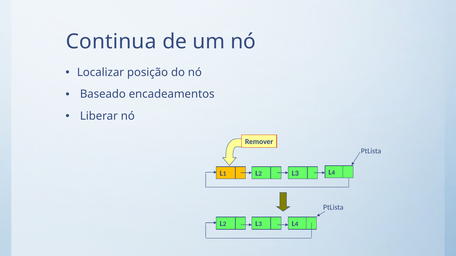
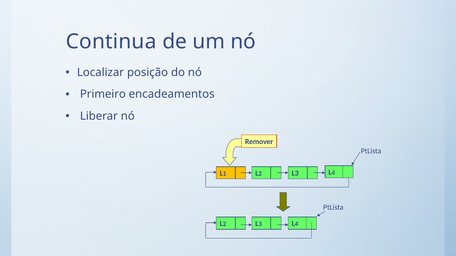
Baseado: Baseado -> Primeiro
